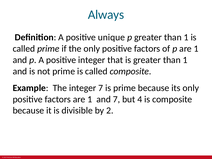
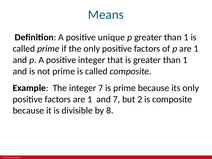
Always: Always -> Means
4: 4 -> 2
2: 2 -> 8
